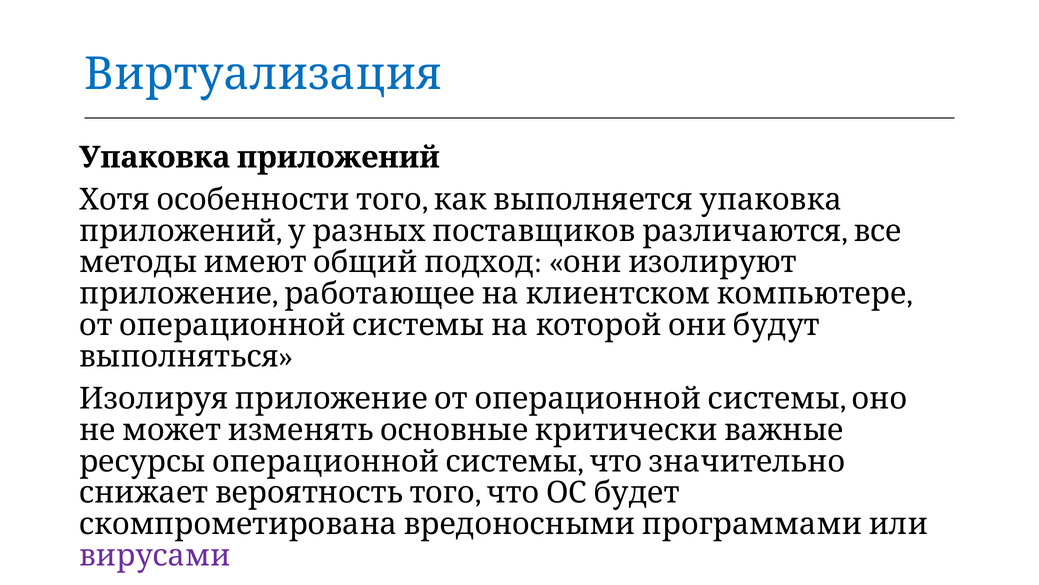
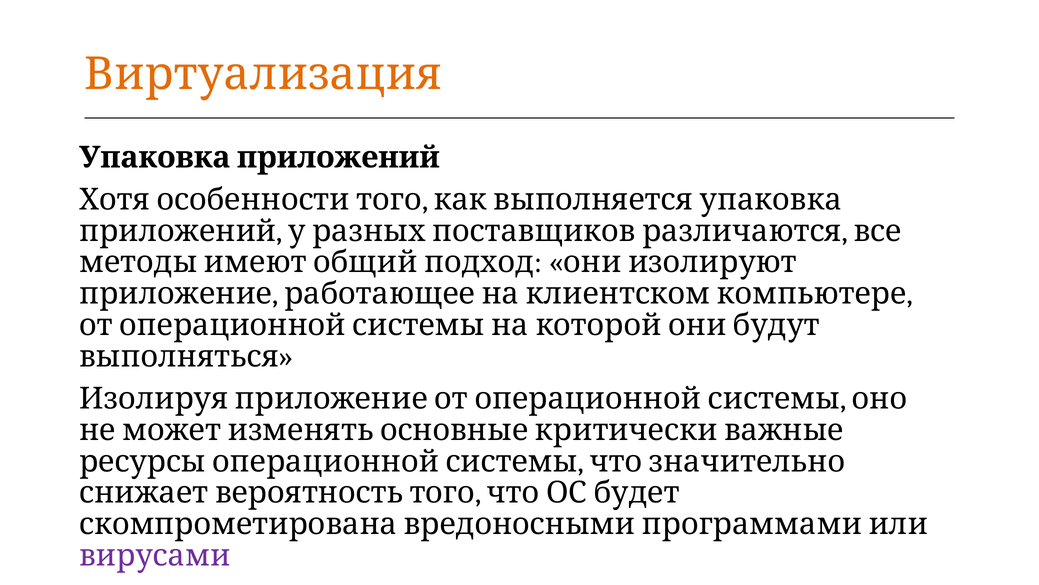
Виртуализация colour: blue -> orange
